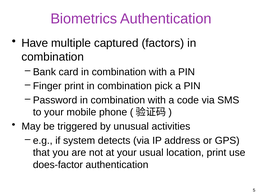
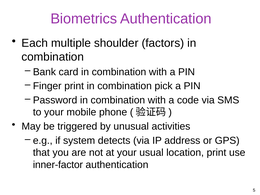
Have: Have -> Each
captured: captured -> shoulder
does-factor: does-factor -> inner-factor
